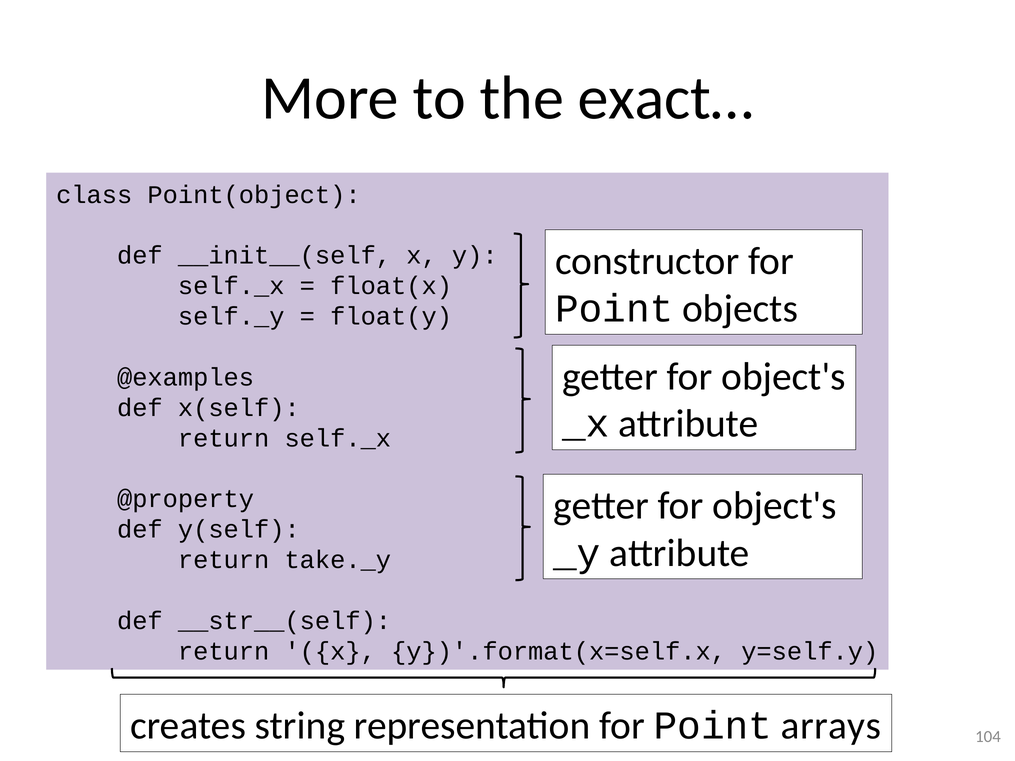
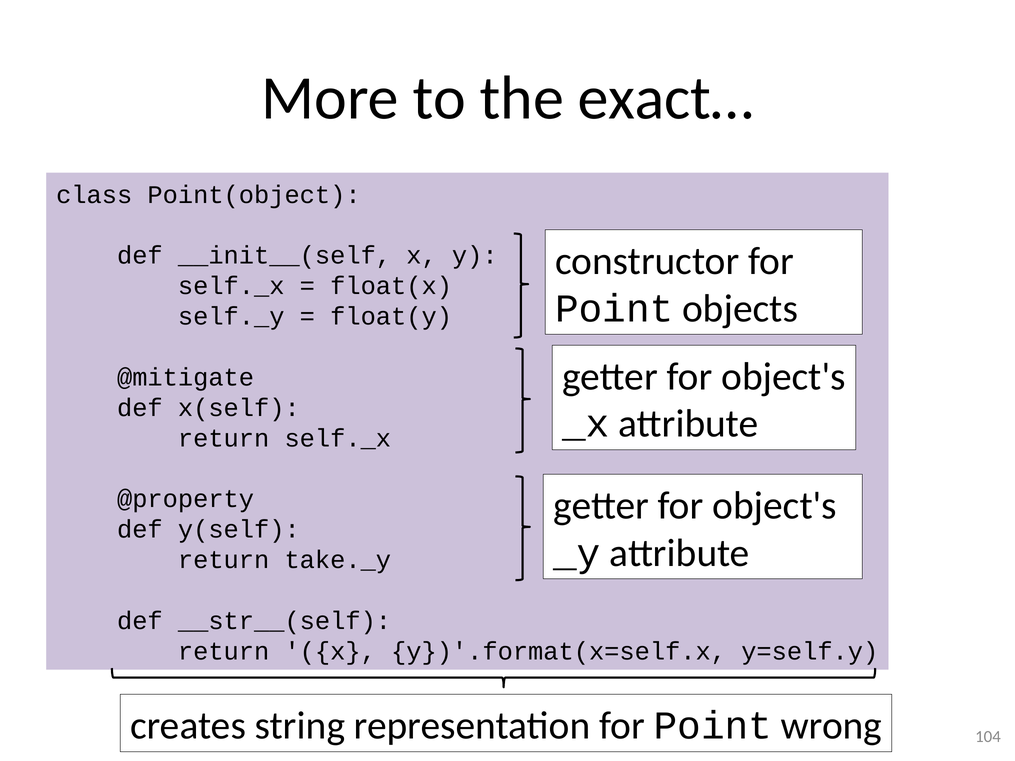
@examples: @examples -> @mitigate
arrays: arrays -> wrong
